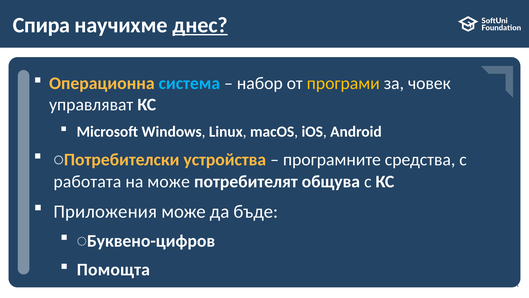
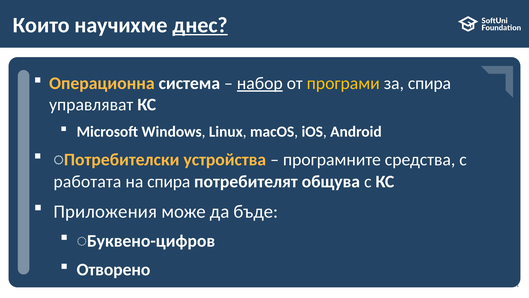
Спира: Спира -> Които
система colour: light blue -> white
набор underline: none -> present
за човек: човек -> спира
на може: може -> спира
Помощта: Помощта -> Отворено
